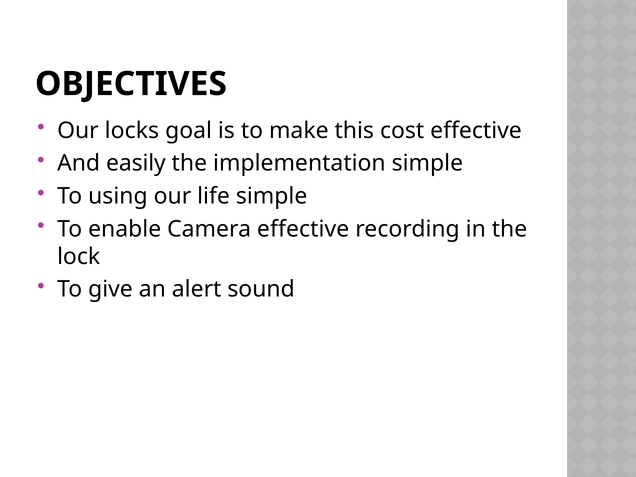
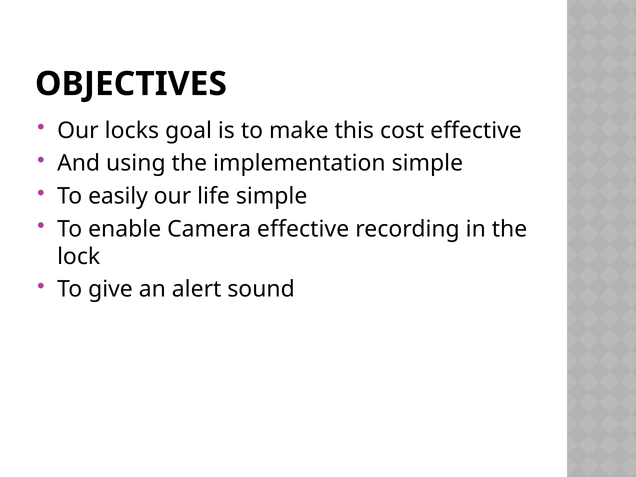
easily: easily -> using
using: using -> easily
